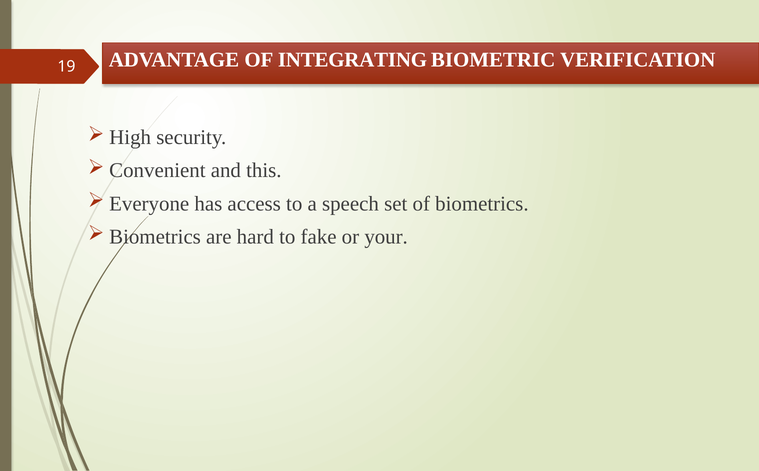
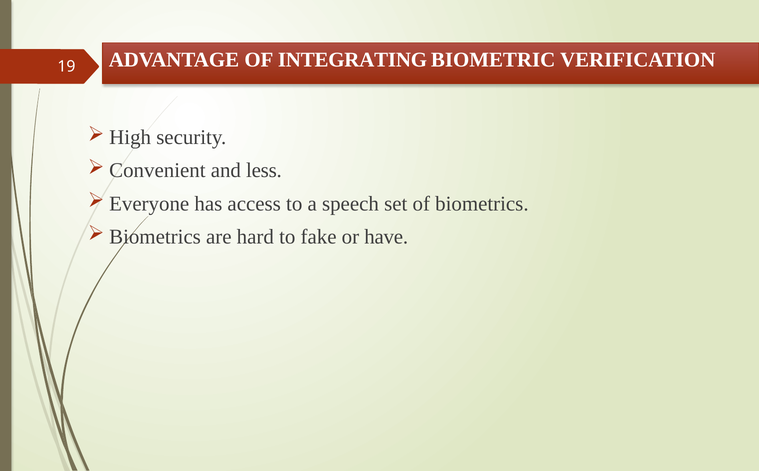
this: this -> less
your: your -> have
